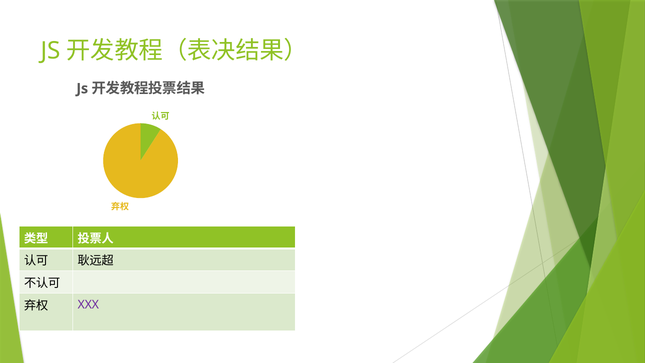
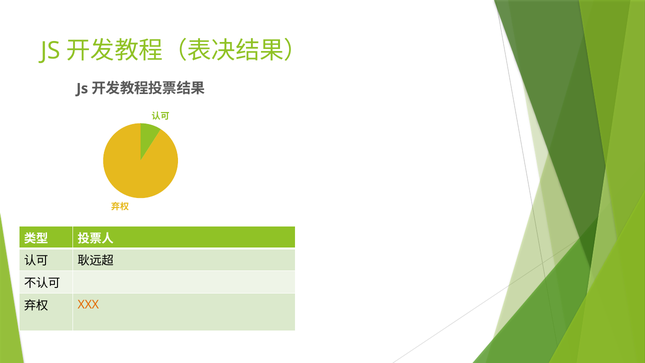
XXX colour: purple -> orange
